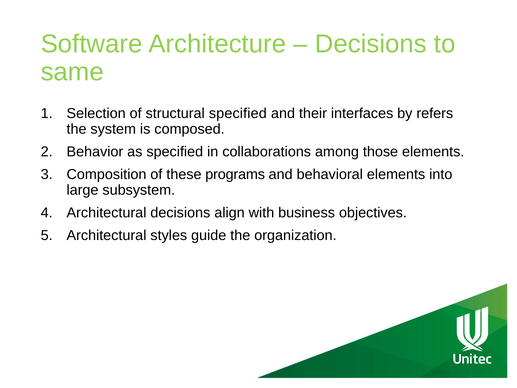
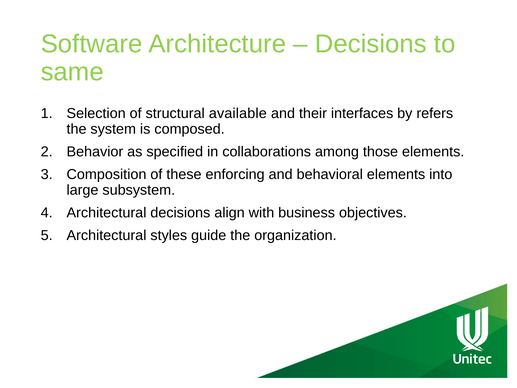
structural specified: specified -> available
programs: programs -> enforcing
